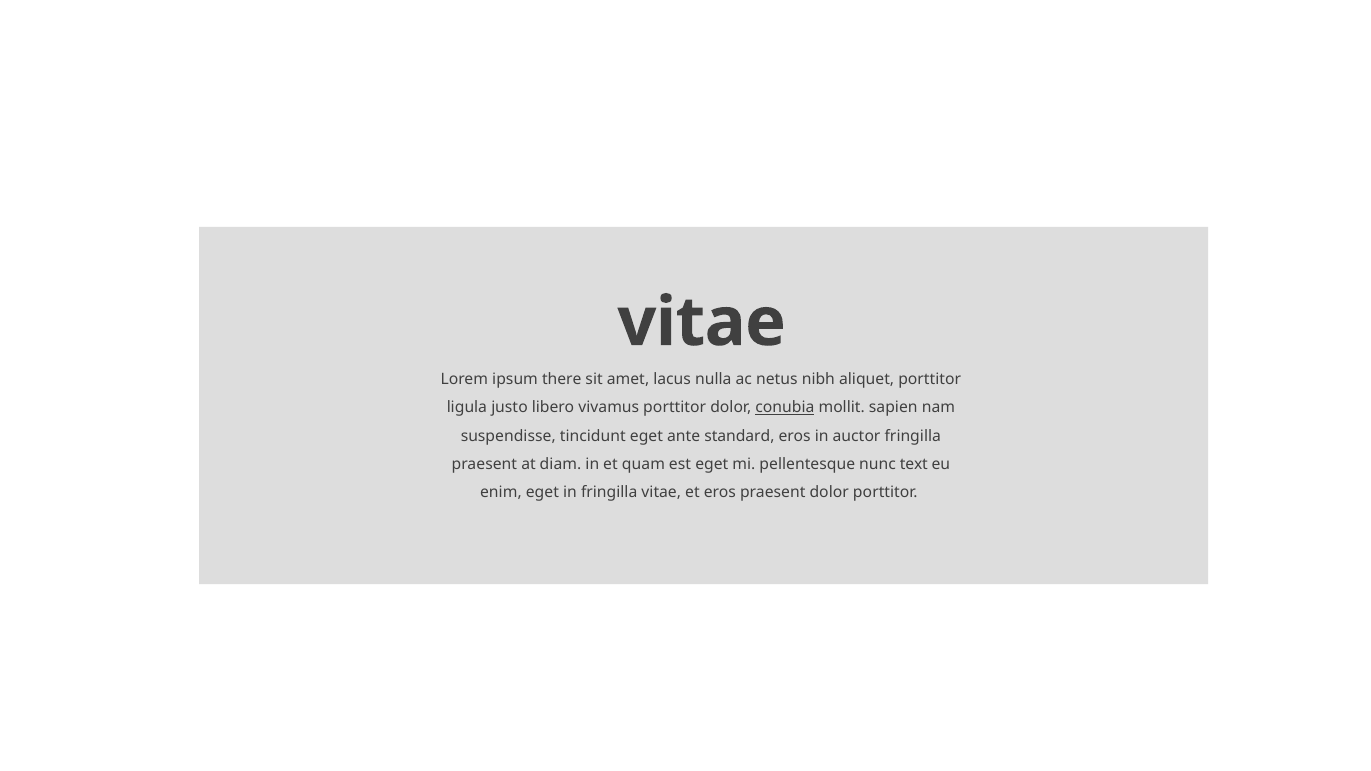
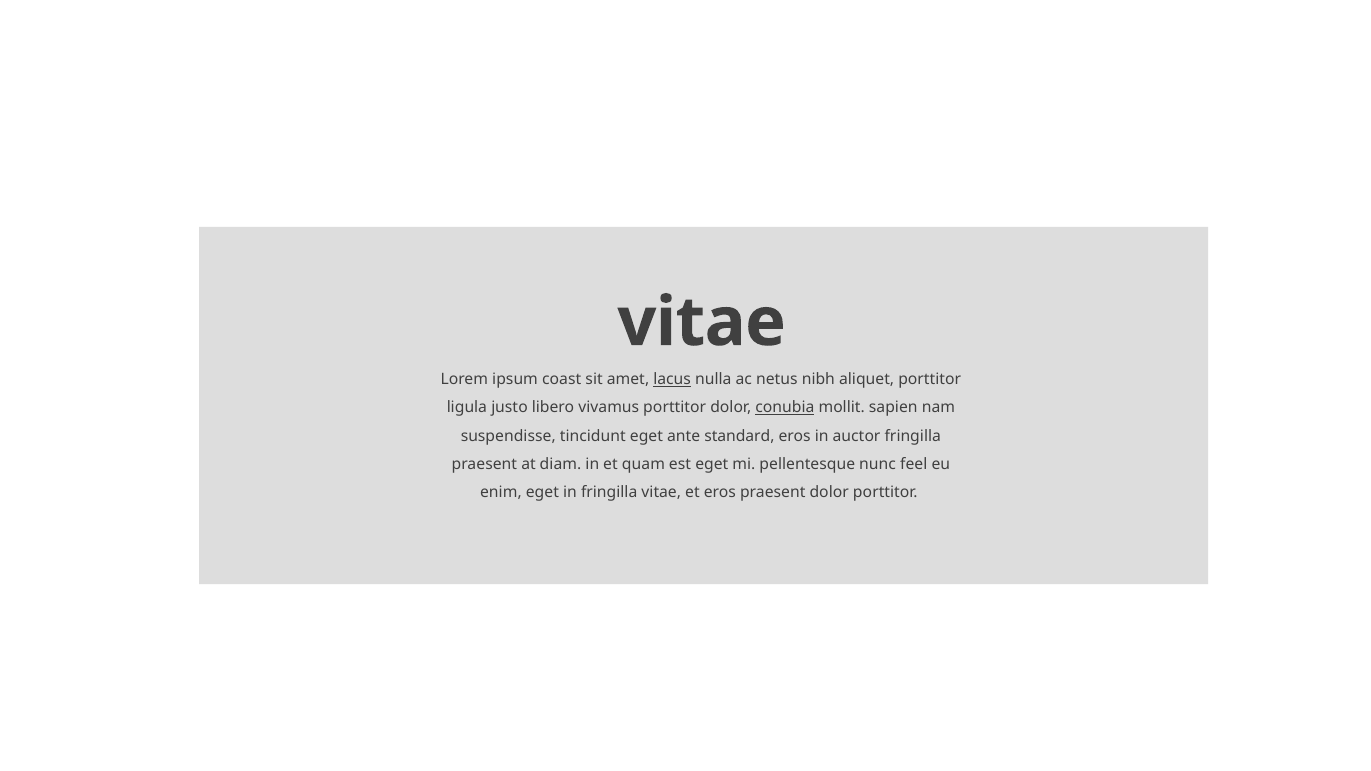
there: there -> coast
lacus underline: none -> present
text: text -> feel
